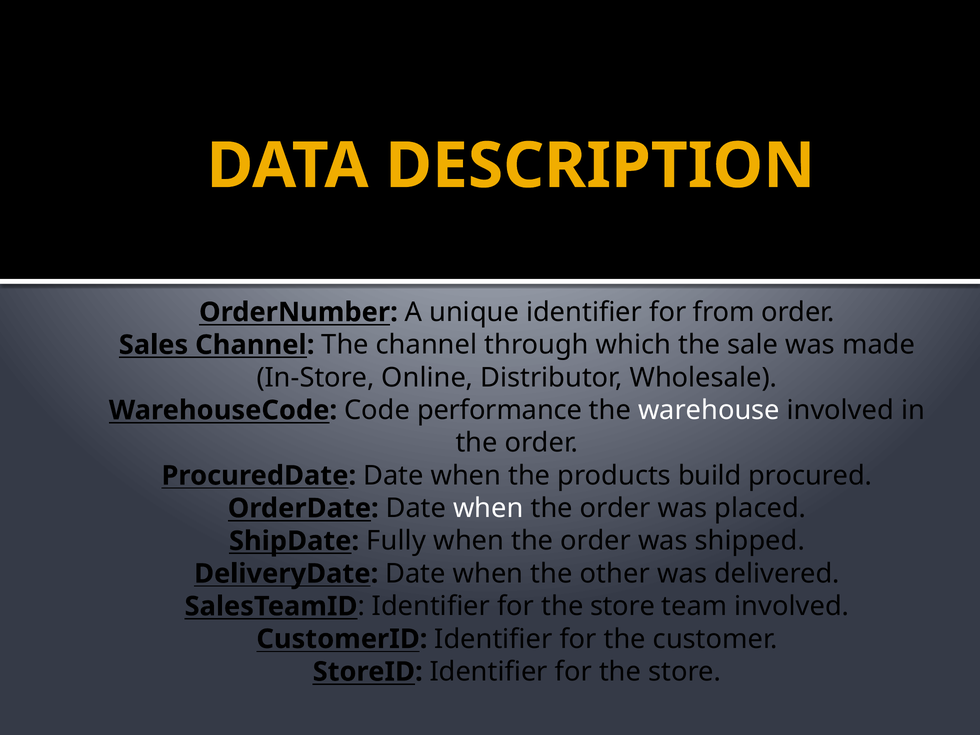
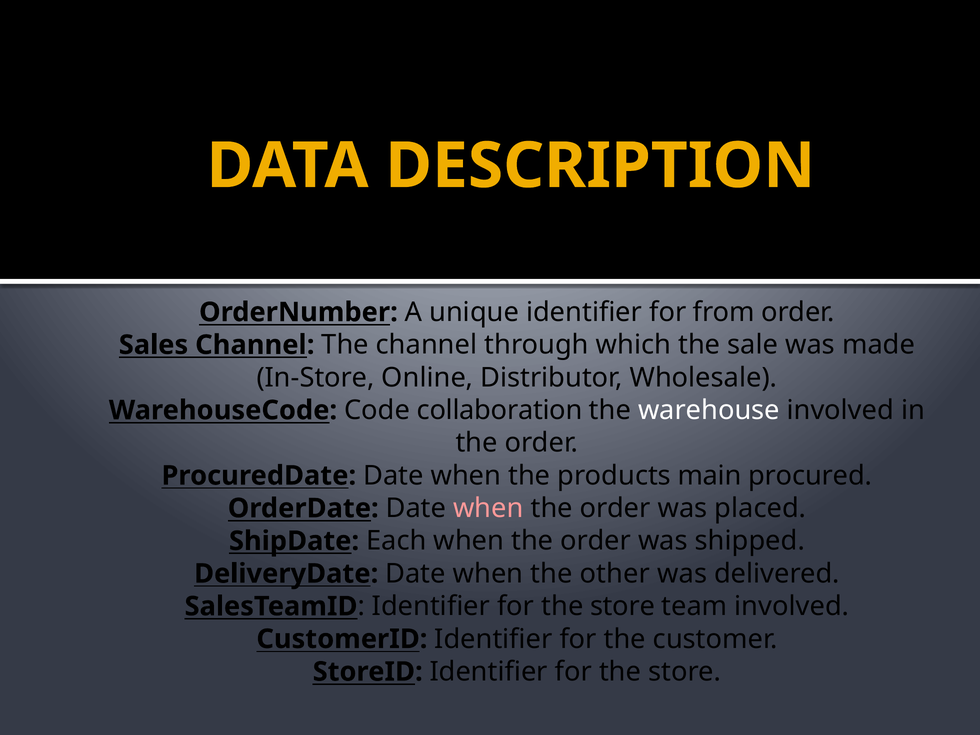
performance: performance -> collaboration
build: build -> main
when at (488, 508) colour: white -> pink
Fully: Fully -> Each
